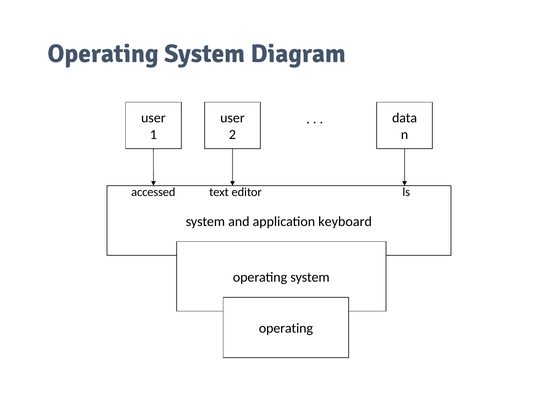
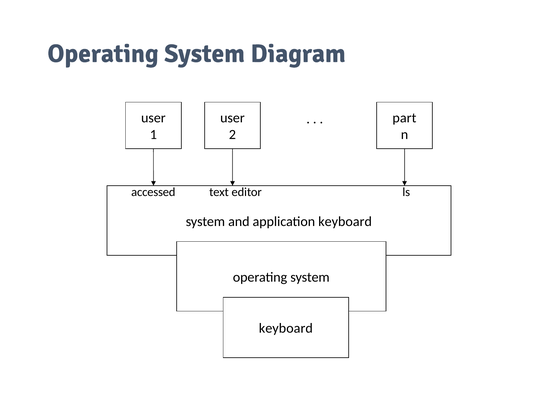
data: data -> part
operating at (286, 329): operating -> keyboard
